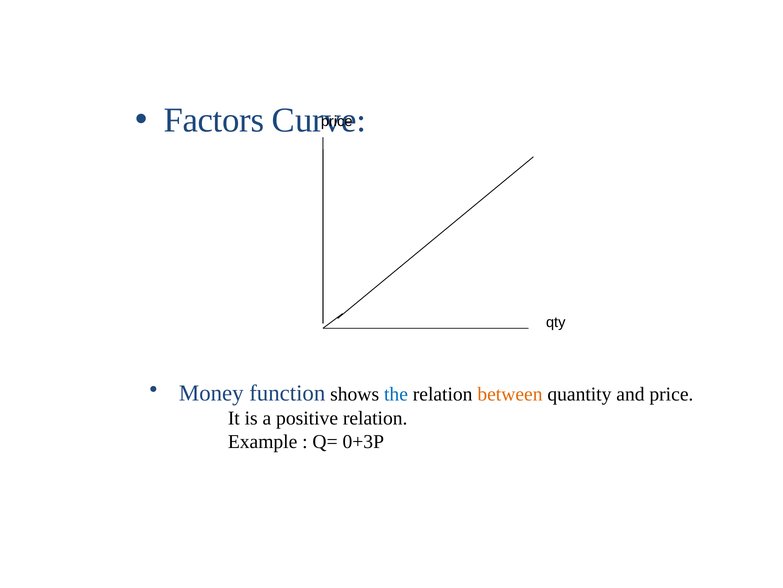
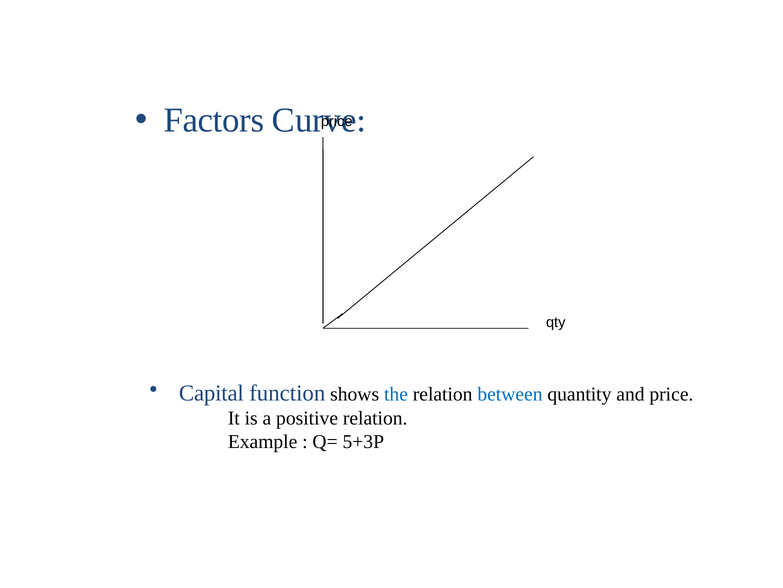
Money: Money -> Capital
between colour: orange -> blue
0+3P: 0+3P -> 5+3P
